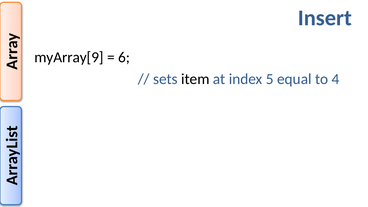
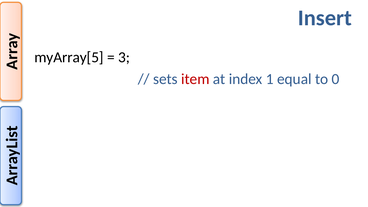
myArray[9: myArray[9 -> myArray[5
6: 6 -> 3
item colour: black -> red
5: 5 -> 1
4: 4 -> 0
